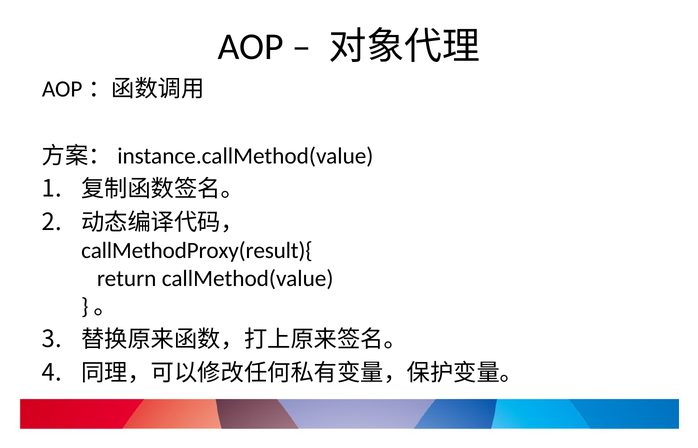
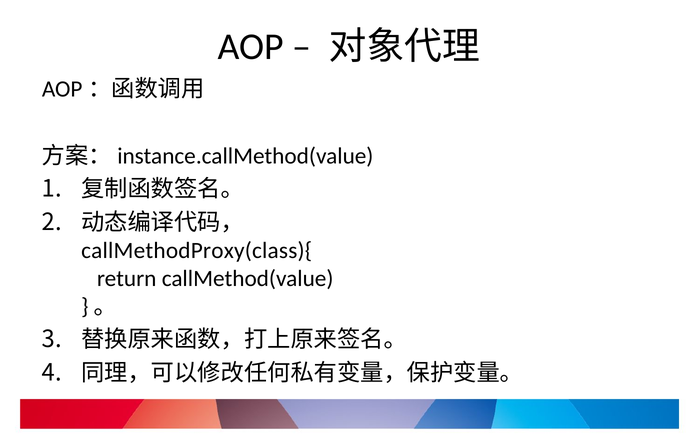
callMethodProxy(result){: callMethodProxy(result){ -> callMethodProxy(class){
